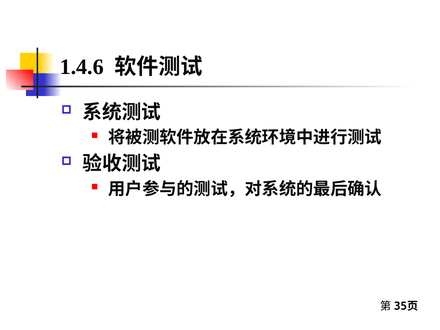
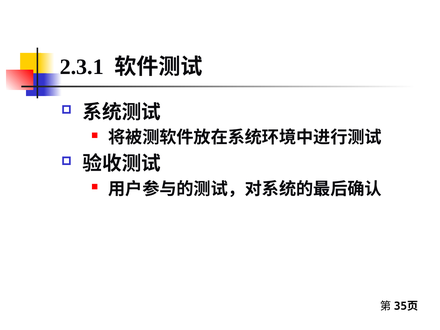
1.4.6: 1.4.6 -> 2.3.1
